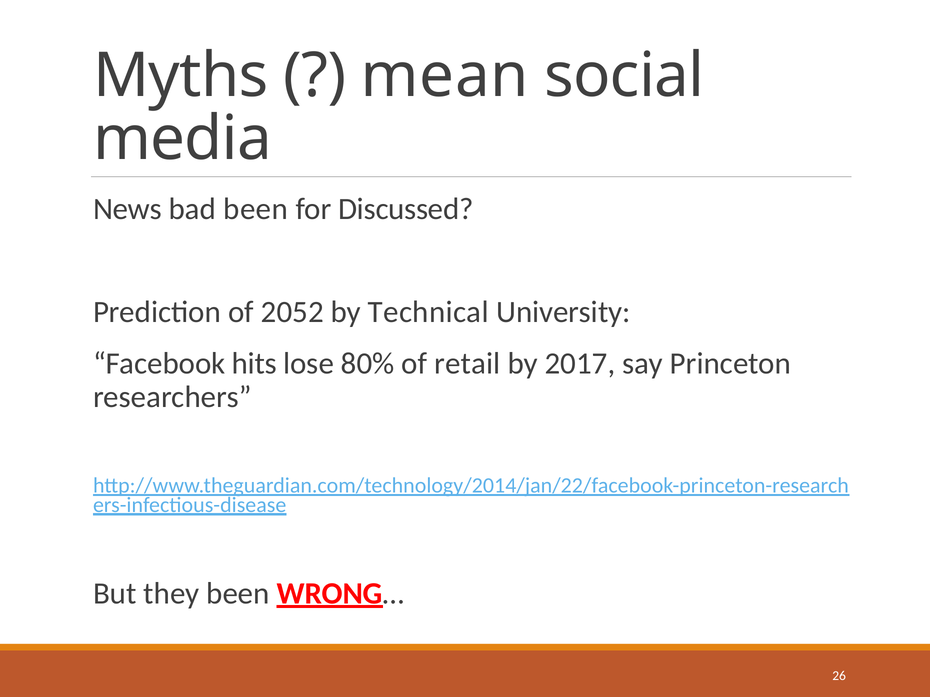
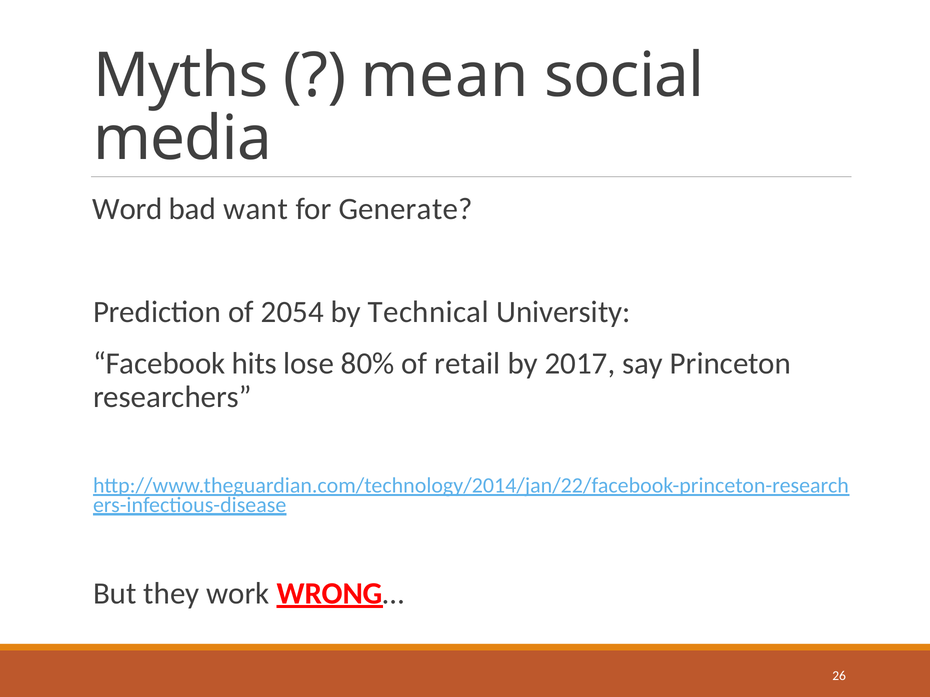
News: News -> Word
bad been: been -> want
Discussed: Discussed -> Generate
2052: 2052 -> 2054
they been: been -> work
